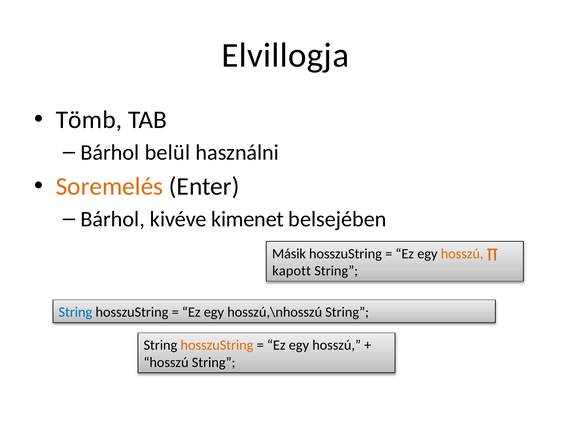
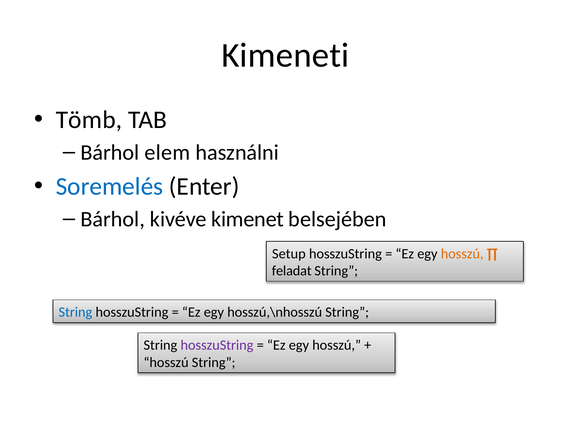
Elvillogja: Elvillogja -> Kimeneti
belül: belül -> elem
Soremelés colour: orange -> blue
Másik: Másik -> Setup
kapott: kapott -> feladat
hosszuString at (217, 345) colour: orange -> purple
